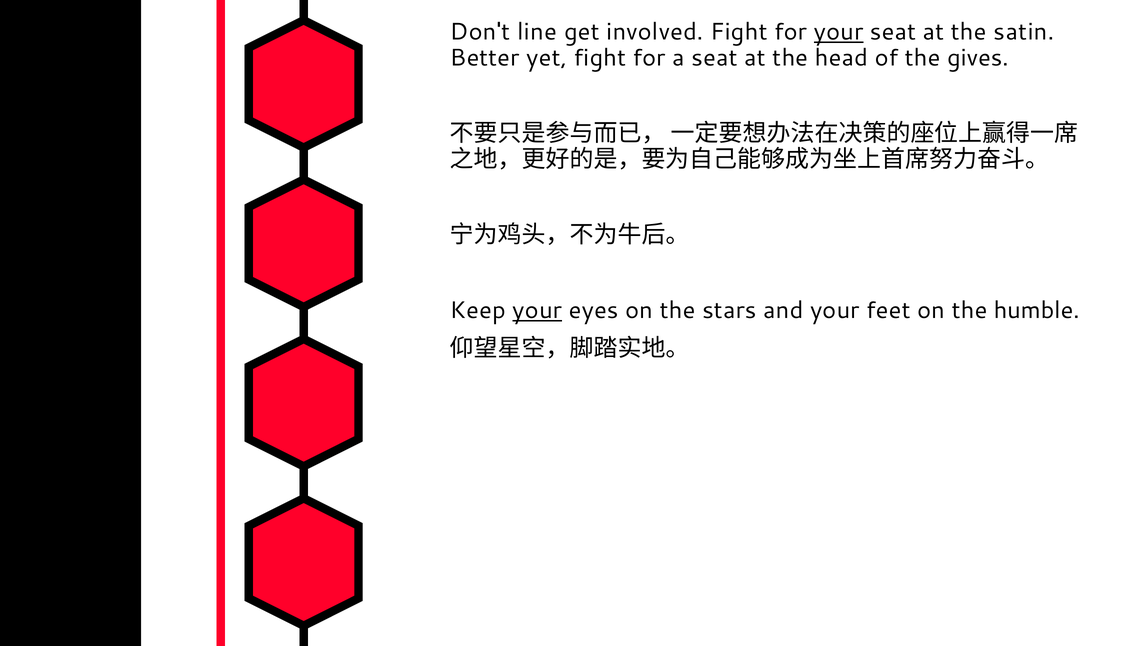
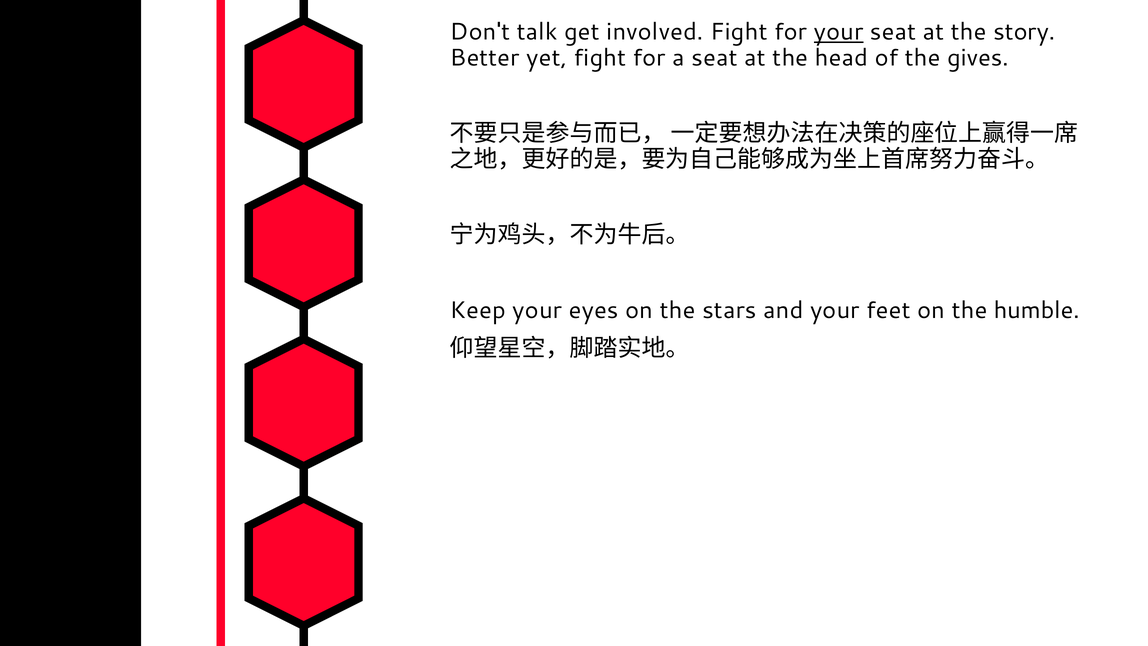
line: line -> talk
satin: satin -> story
your at (537, 310) underline: present -> none
